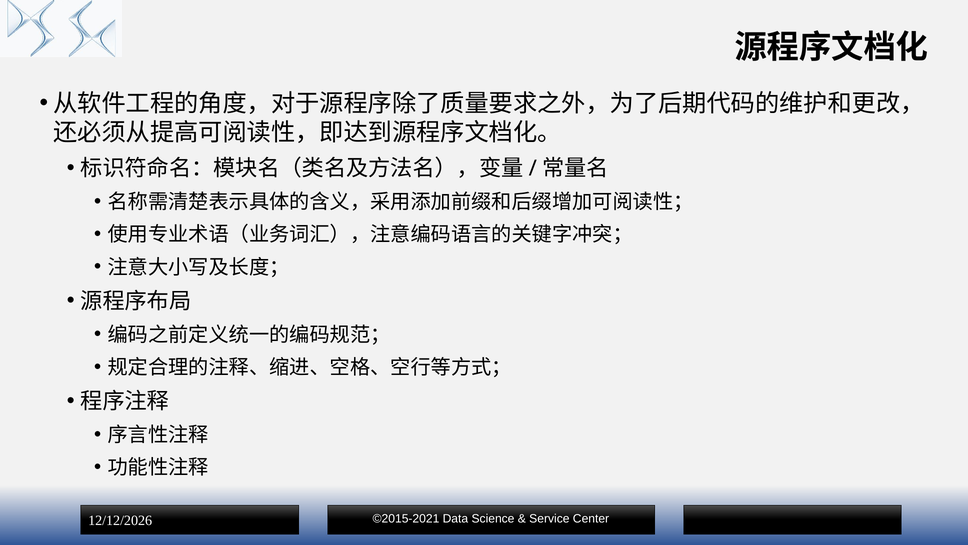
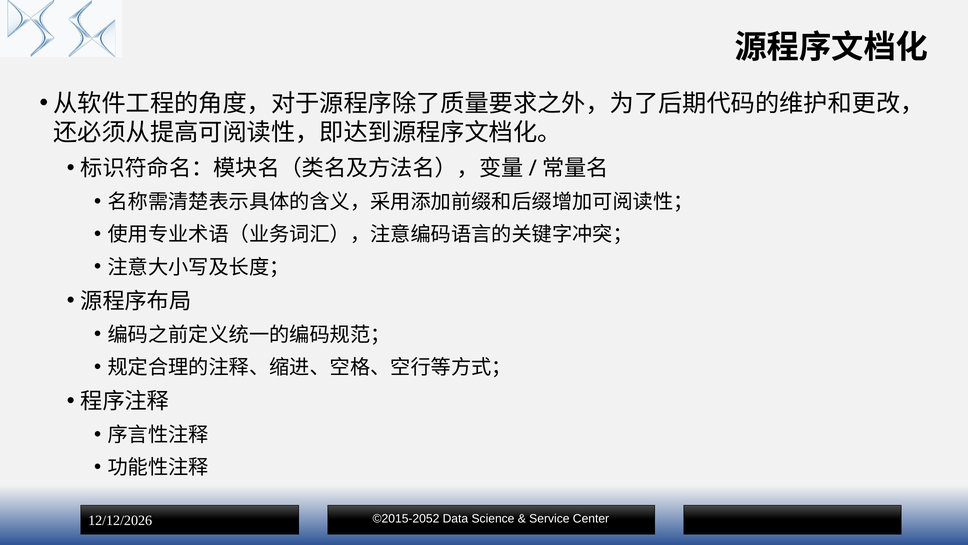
©2015-2021: ©2015-2021 -> ©2015-2052
